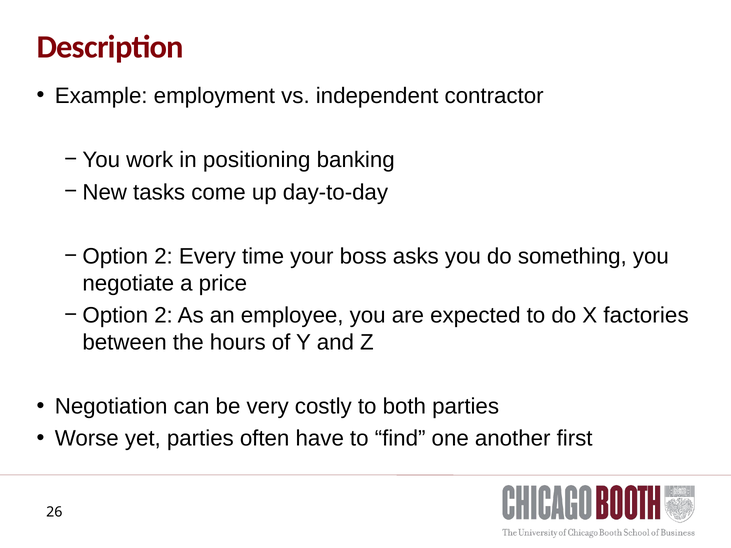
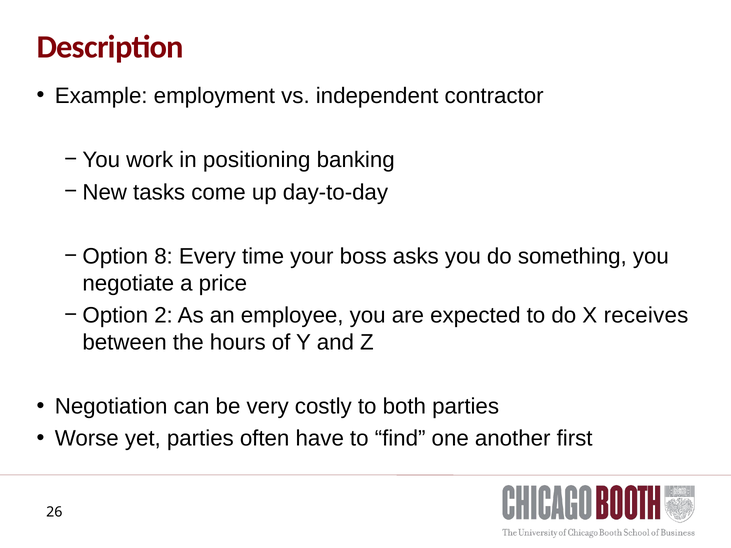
2 at (164, 257): 2 -> 8
factories: factories -> receives
